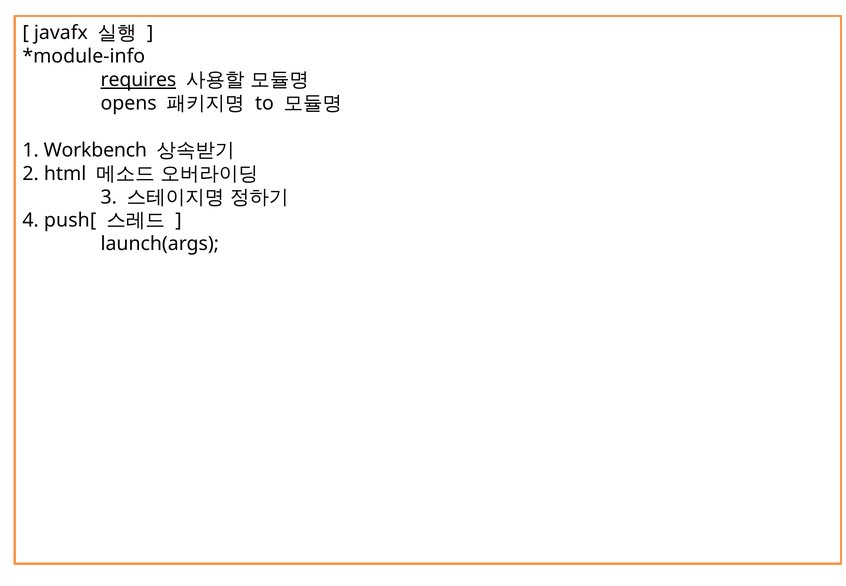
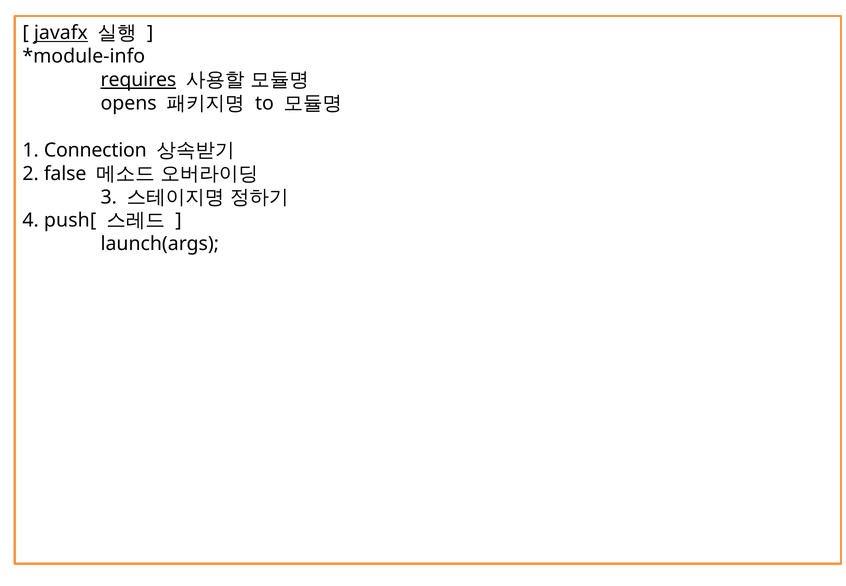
javafx underline: none -> present
Workbench: Workbench -> Connection
html: html -> false
